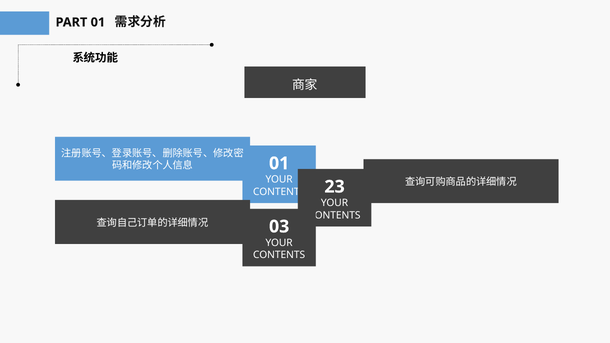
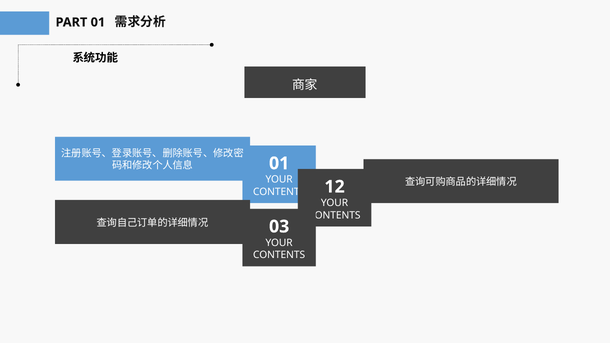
23: 23 -> 12
